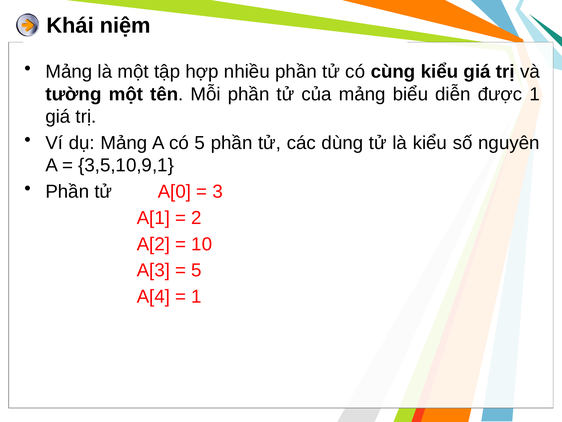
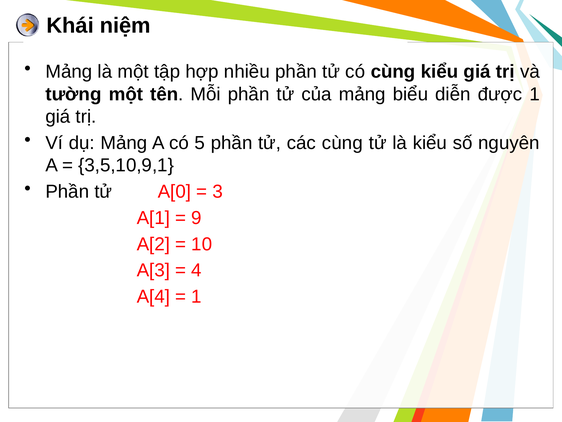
các dùng: dùng -> cùng
2: 2 -> 9
5 at (197, 270): 5 -> 4
